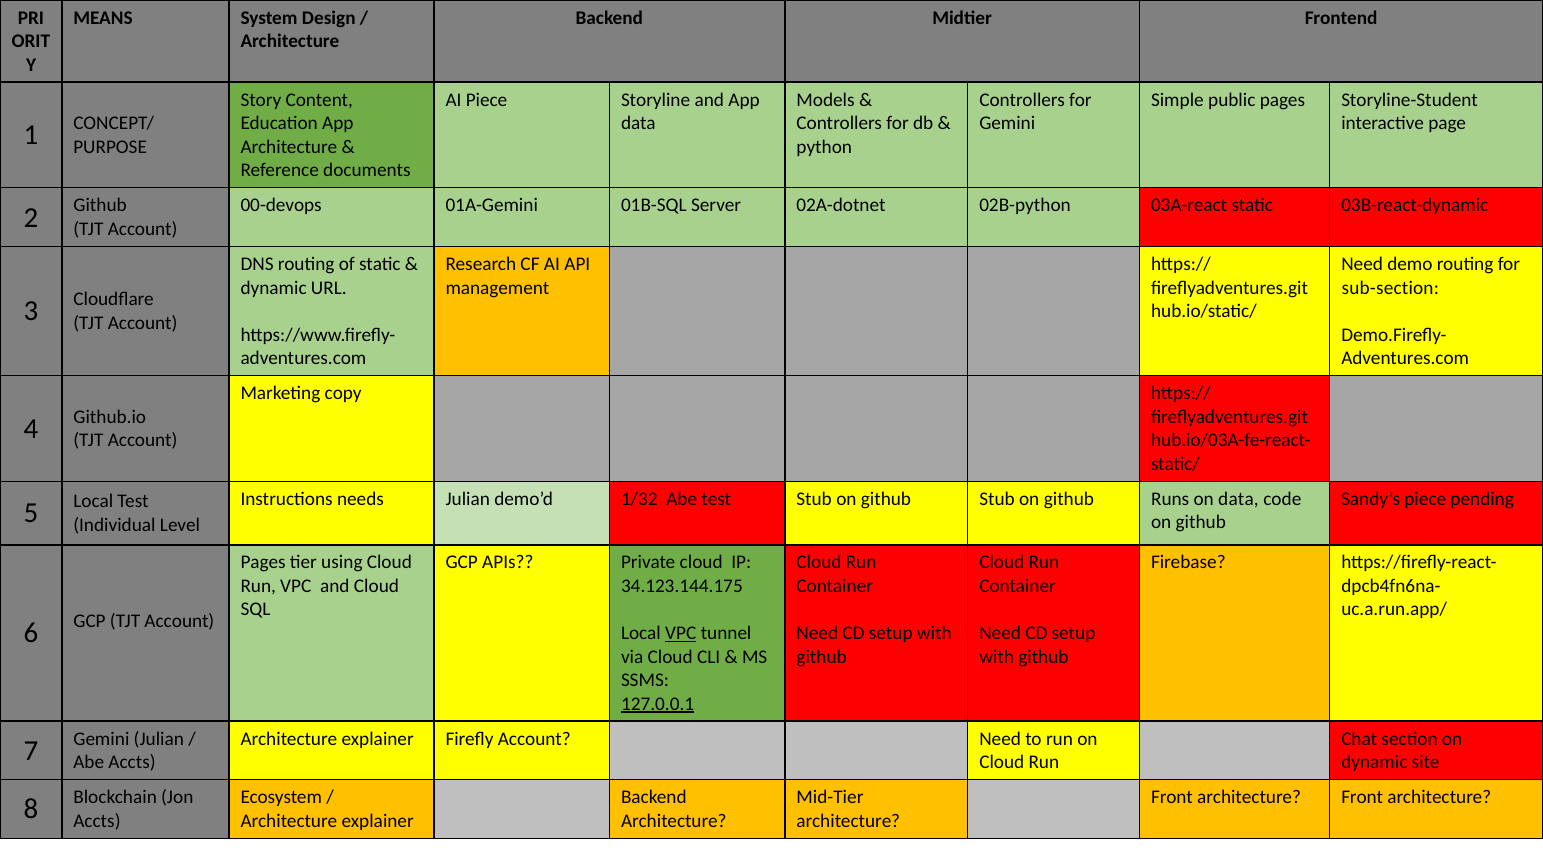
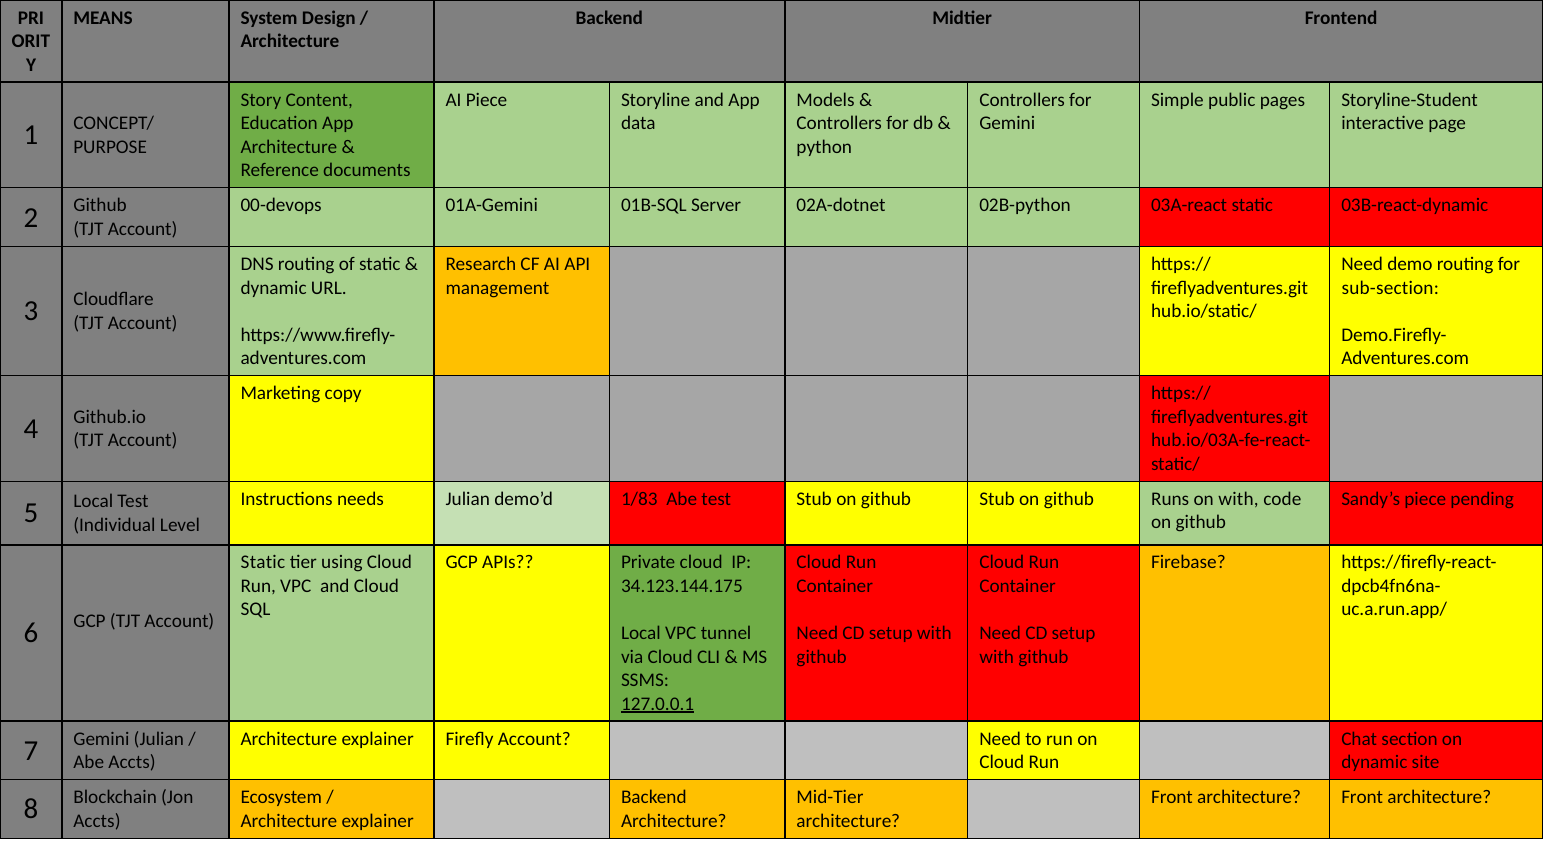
1/32: 1/32 -> 1/83
on data: data -> with
Pages at (263, 563): Pages -> Static
VPC at (681, 633) underline: present -> none
